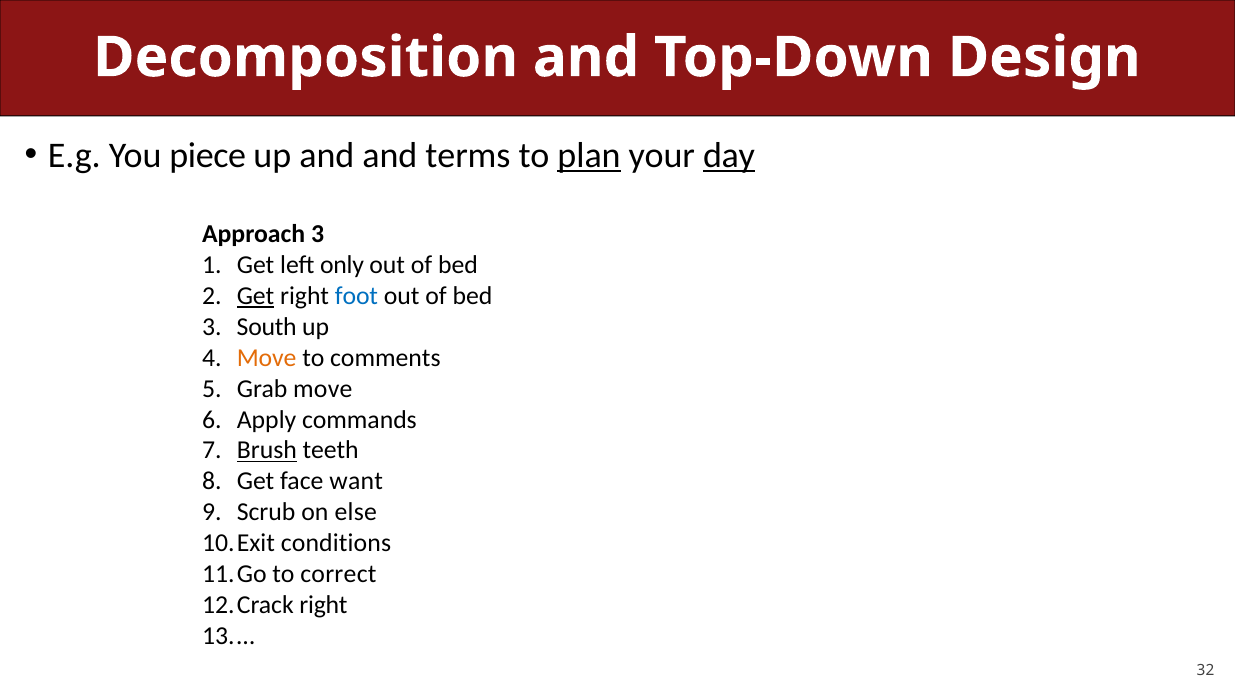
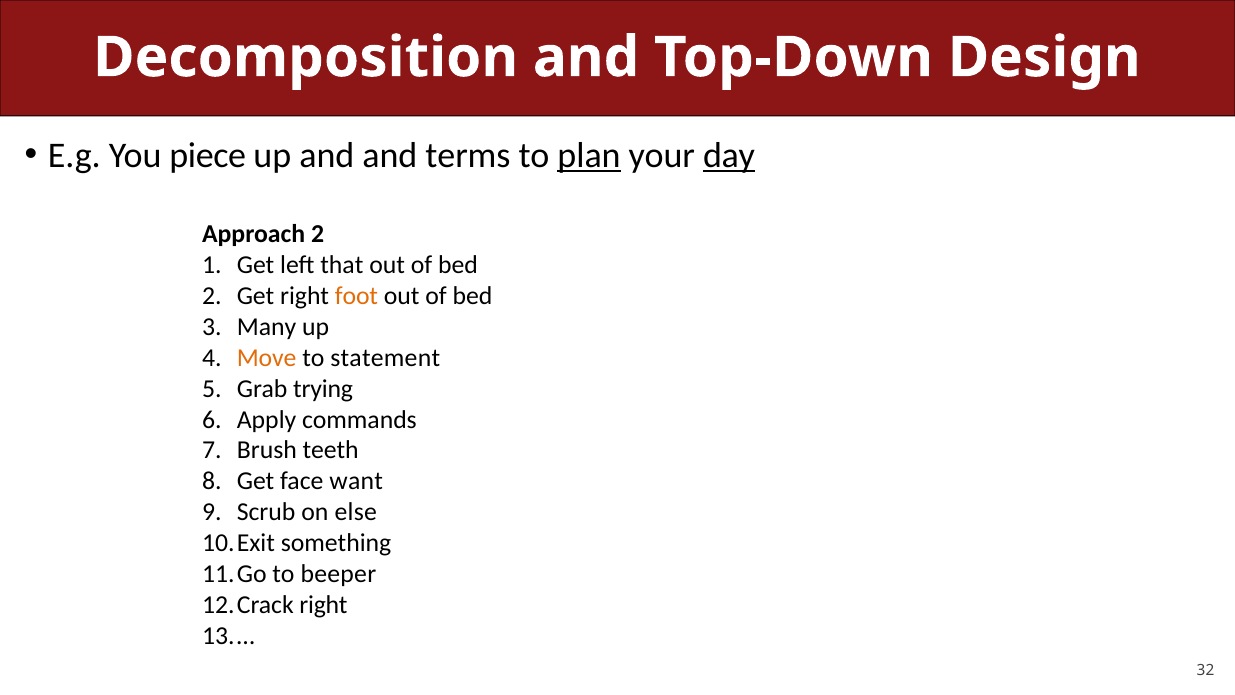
Approach 3: 3 -> 2
only: only -> that
Get at (256, 296) underline: present -> none
foot colour: blue -> orange
South: South -> Many
comments: comments -> statement
Grab move: move -> trying
Brush underline: present -> none
conditions: conditions -> something
correct: correct -> beeper
